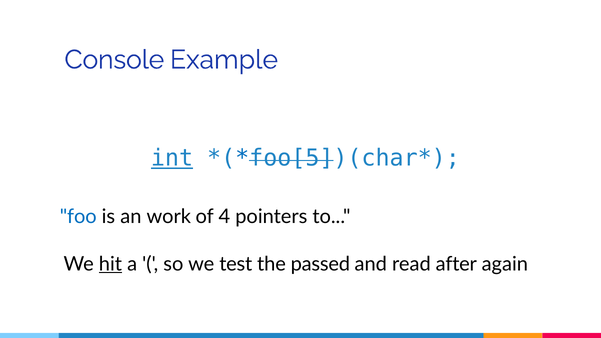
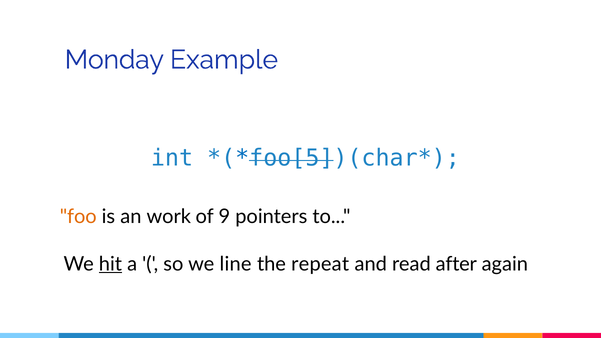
Console: Console -> Monday
int underline: present -> none
foo colour: blue -> orange
4: 4 -> 9
test: test -> line
passed: passed -> repeat
